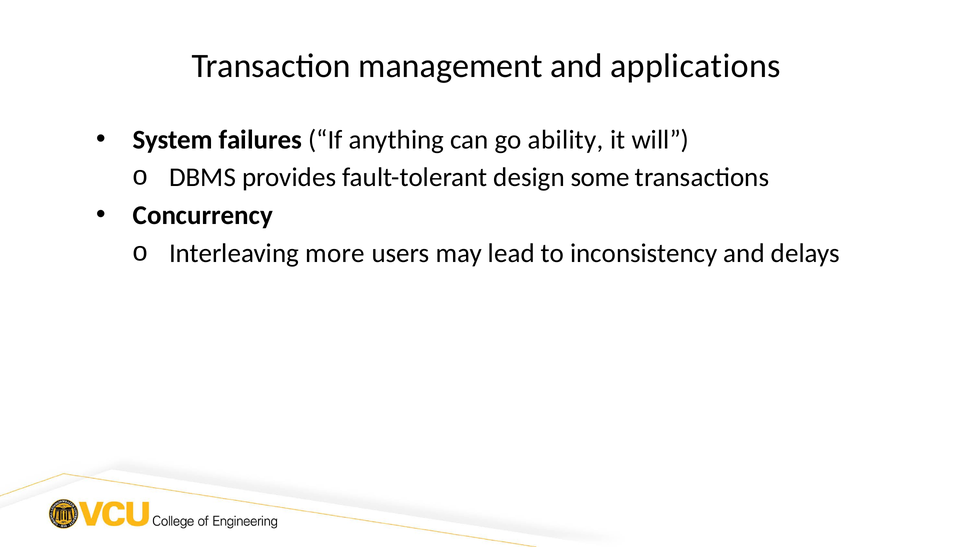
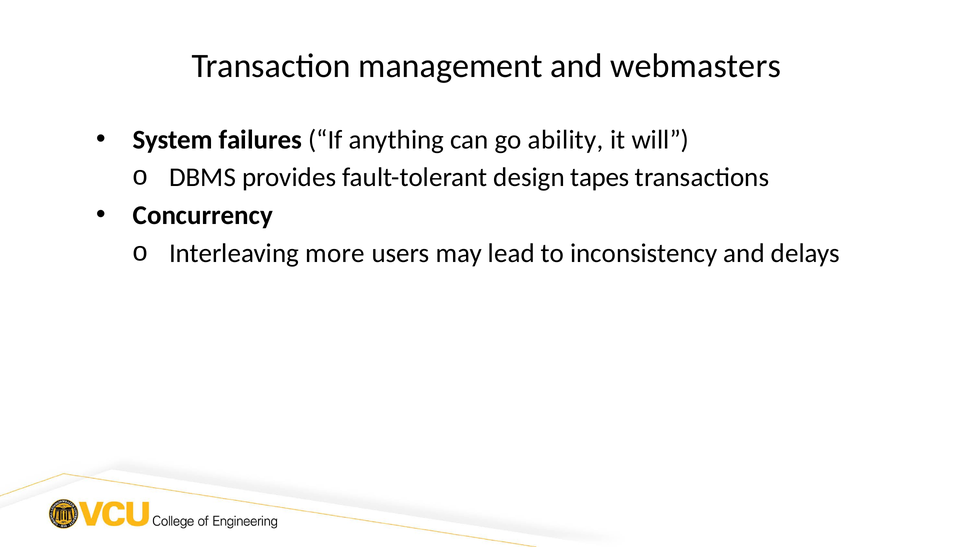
applications: applications -> webmasters
some: some -> tapes
